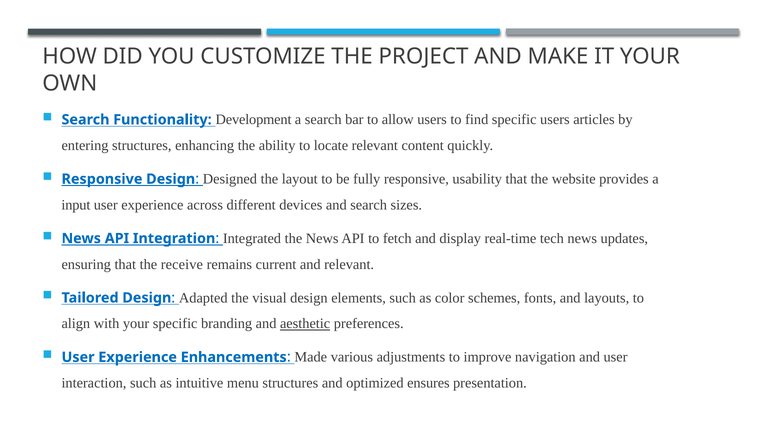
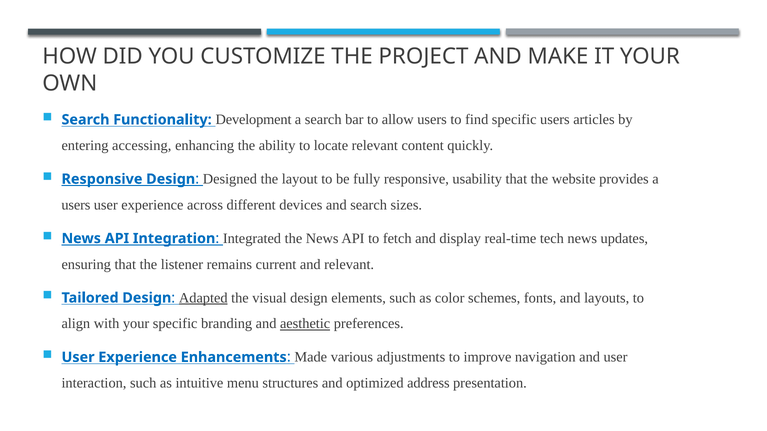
entering structures: structures -> accessing
input at (76, 205): input -> users
receive: receive -> listener
Adapted underline: none -> present
ensures: ensures -> address
